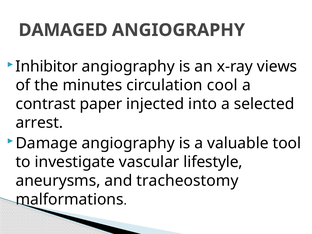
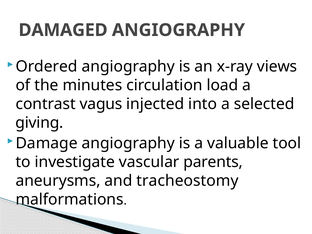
Inhibitor: Inhibitor -> Ordered
cool: cool -> load
paper: paper -> vagus
arrest: arrest -> giving
lifestyle: lifestyle -> parents
